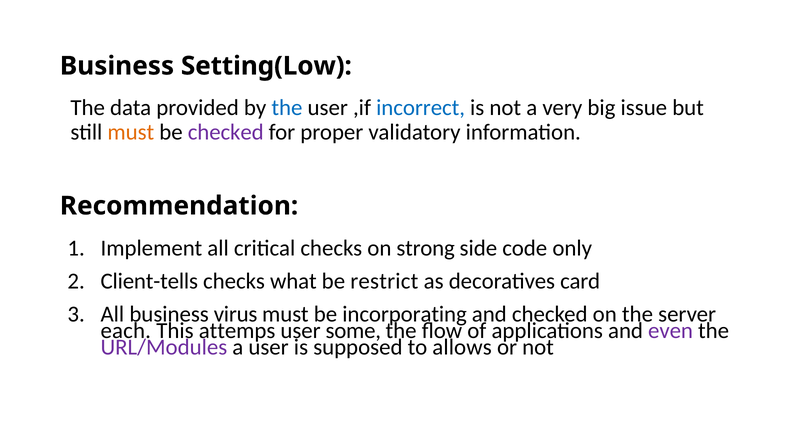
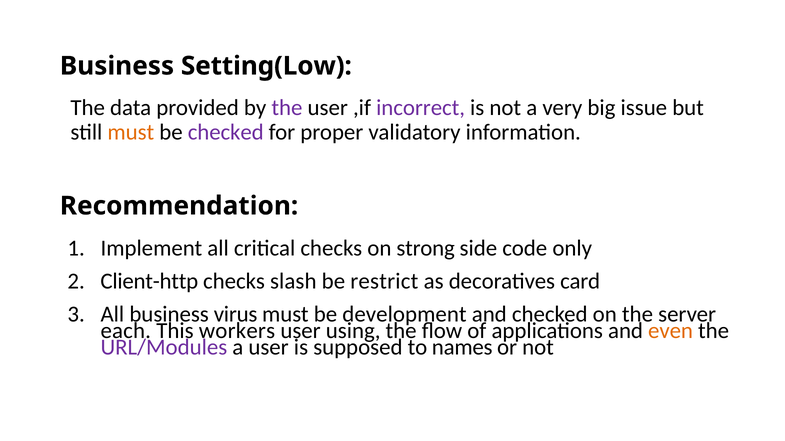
the at (287, 108) colour: blue -> purple
incorrect colour: blue -> purple
Client-tells: Client-tells -> Client-http
what: what -> slash
incorporating: incorporating -> development
attemps: attemps -> workers
some: some -> using
even colour: purple -> orange
allows: allows -> names
